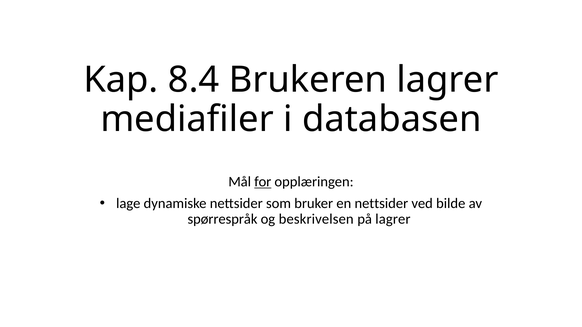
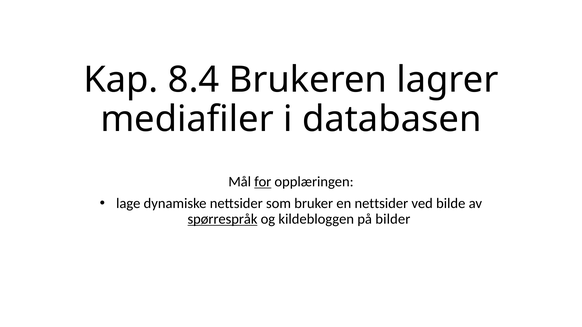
spørrespråk underline: none -> present
beskrivelsen: beskrivelsen -> kildebloggen
på lagrer: lagrer -> bilder
